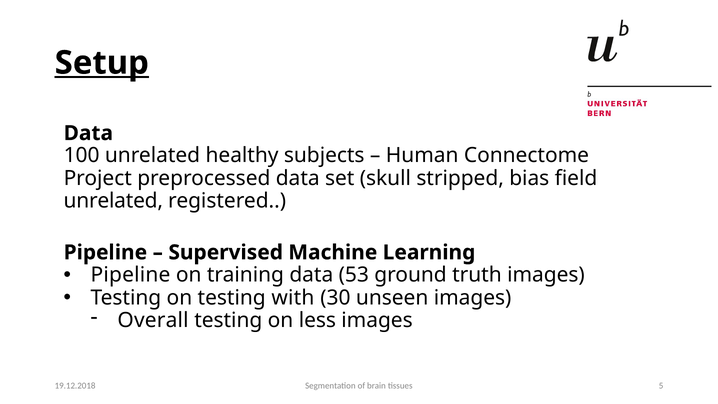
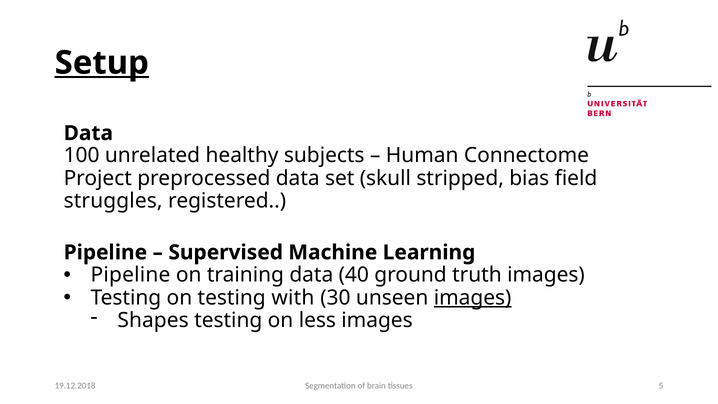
unrelated at (113, 201): unrelated -> struggles
53: 53 -> 40
images at (473, 298) underline: none -> present
Overall: Overall -> Shapes
